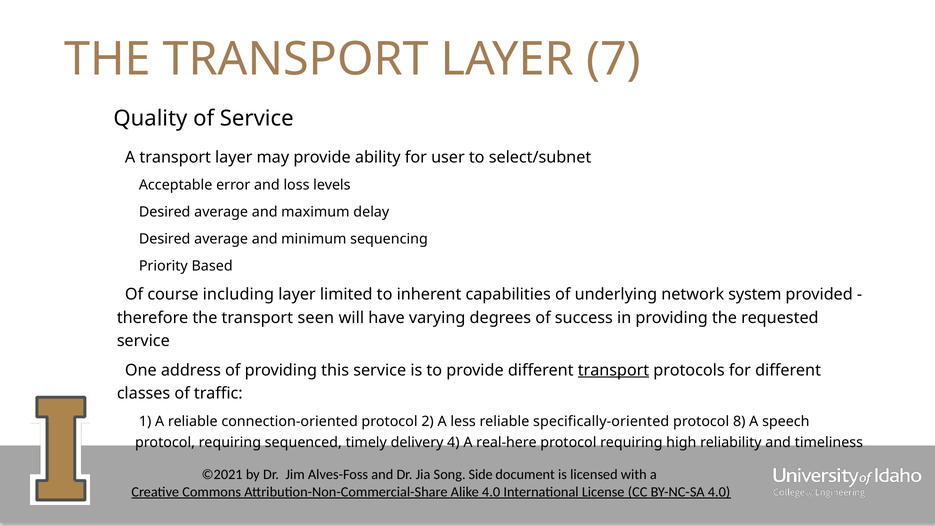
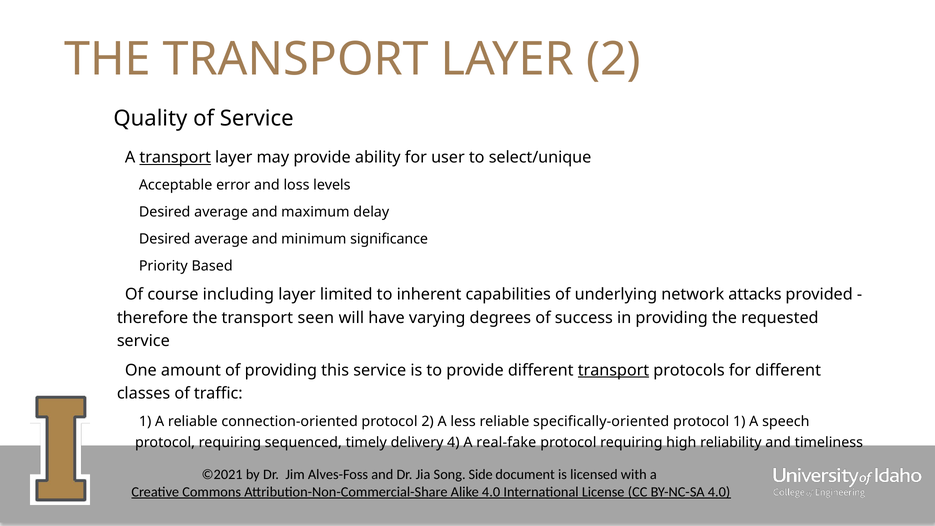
LAYER 7: 7 -> 2
transport at (175, 157) underline: none -> present
select/subnet: select/subnet -> select/unique
sequencing: sequencing -> significance
system: system -> attacks
address: address -> amount
8: 8 -> 1
real-here: real-here -> real-fake
